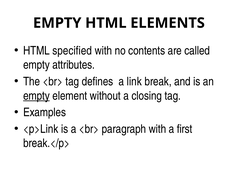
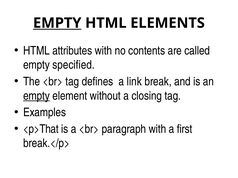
EMPTY at (57, 23) underline: none -> present
specified: specified -> attributes
attributes: attributes -> specified
<p>Link: <p>Link -> <p>That
